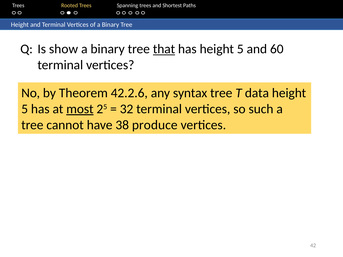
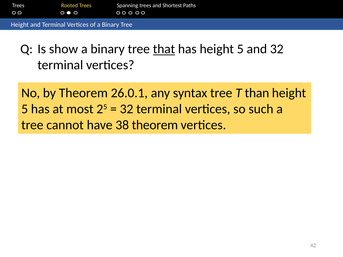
and 60: 60 -> 32
42.2.6: 42.2.6 -> 26.0.1
data: data -> than
most underline: present -> none
38 produce: produce -> theorem
